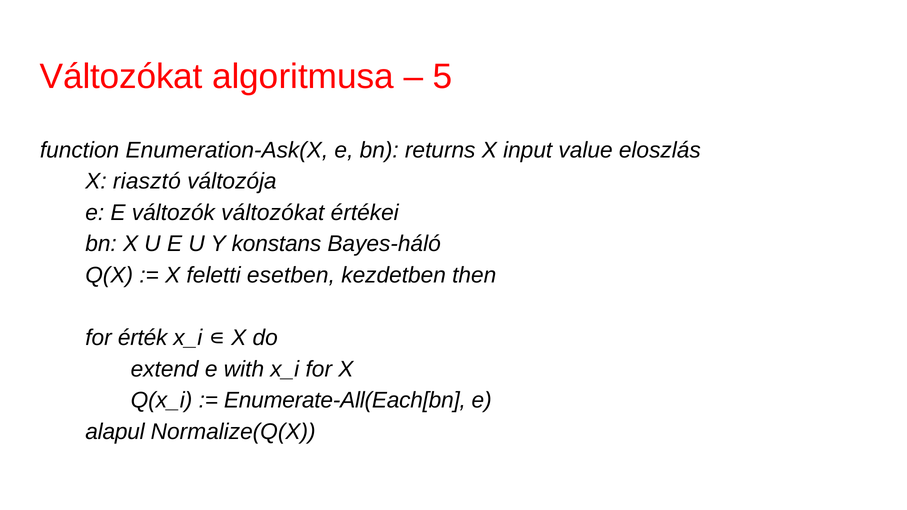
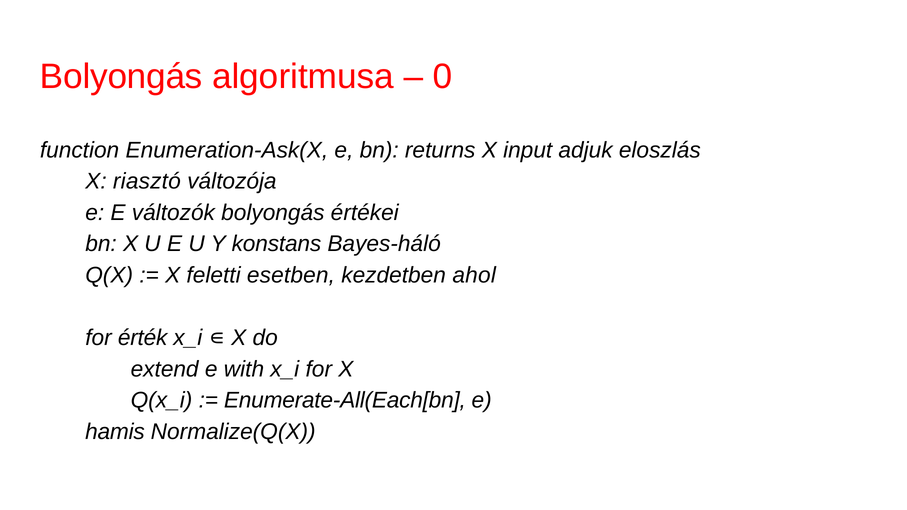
Változókat at (121, 77): Változókat -> Bolyongás
5: 5 -> 0
value: value -> adjuk
változók változókat: változókat -> bolyongás
then: then -> ahol
alapul: alapul -> hamis
